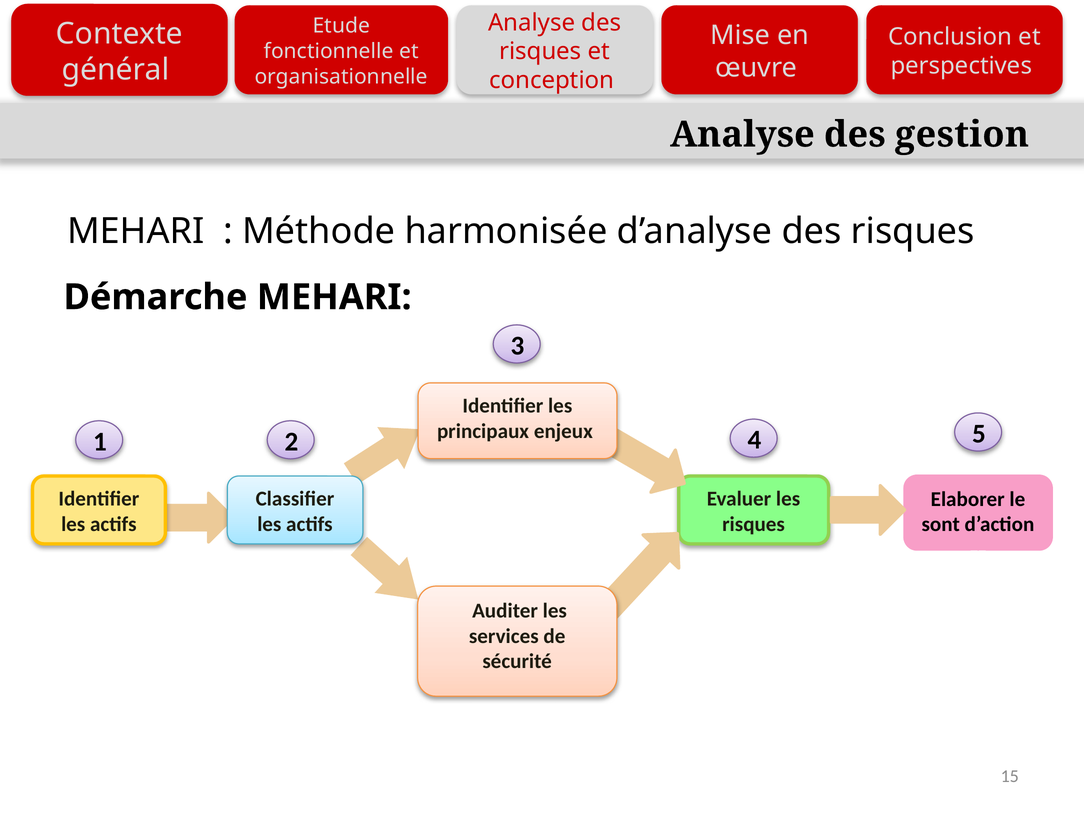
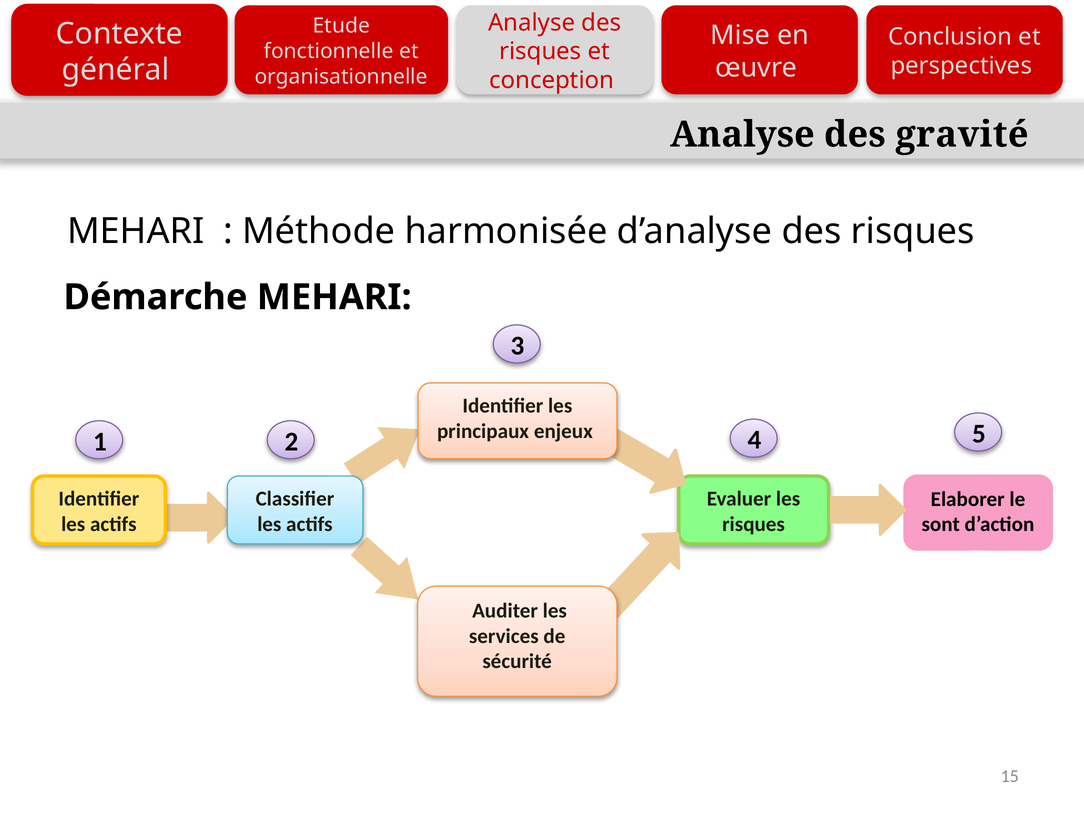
gestion: gestion -> gravité
